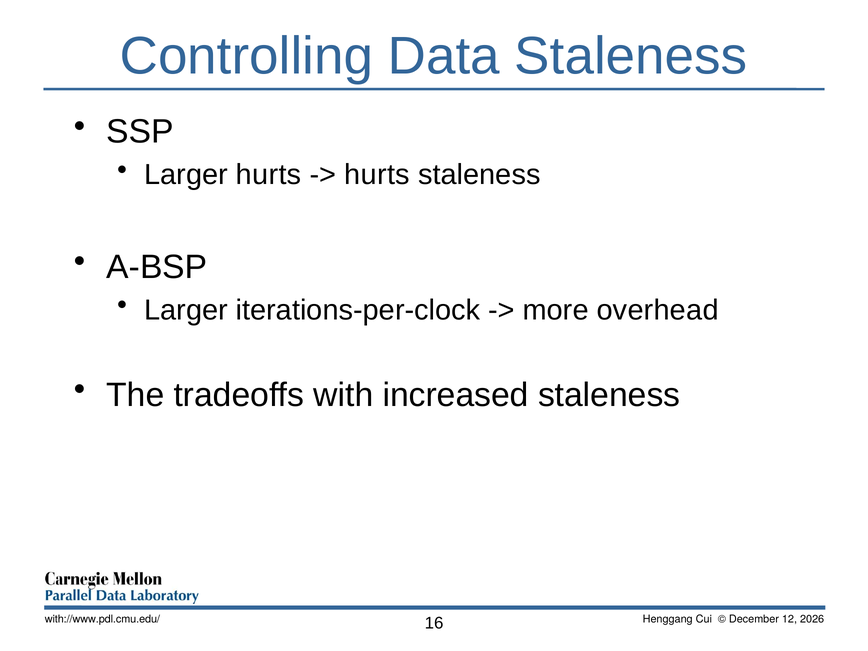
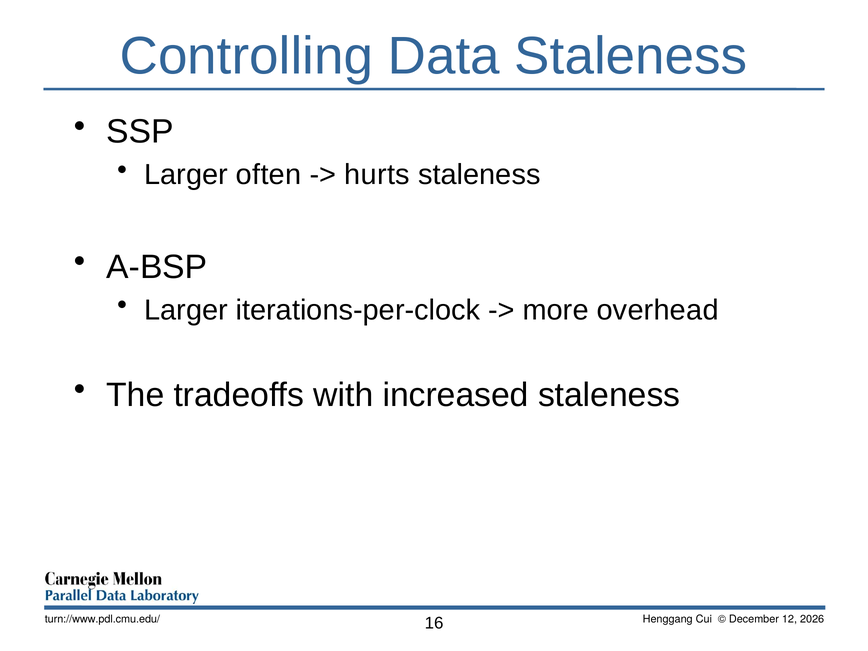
Larger hurts: hurts -> often
with://www.pdl.cmu.edu/: with://www.pdl.cmu.edu/ -> turn://www.pdl.cmu.edu/
